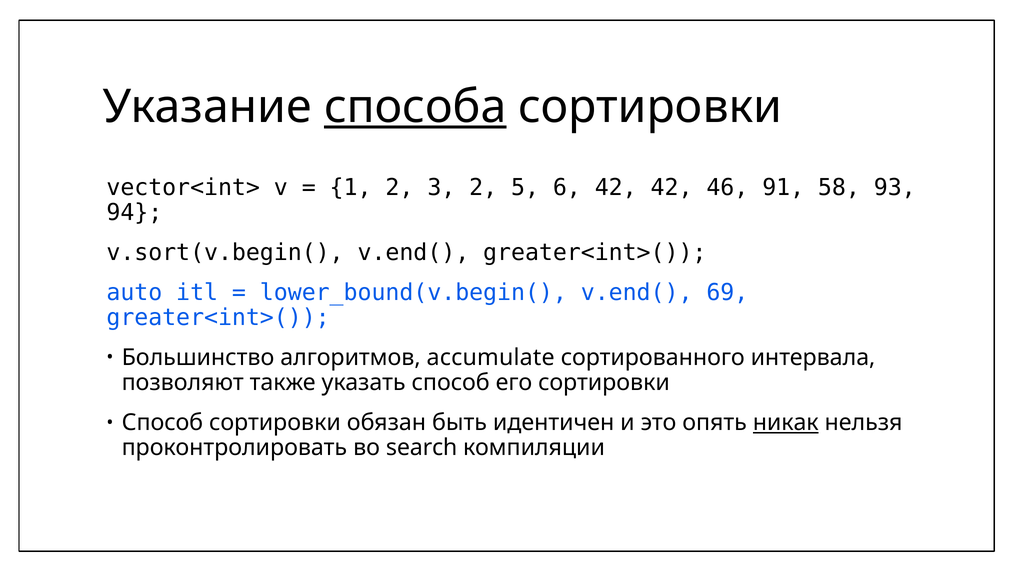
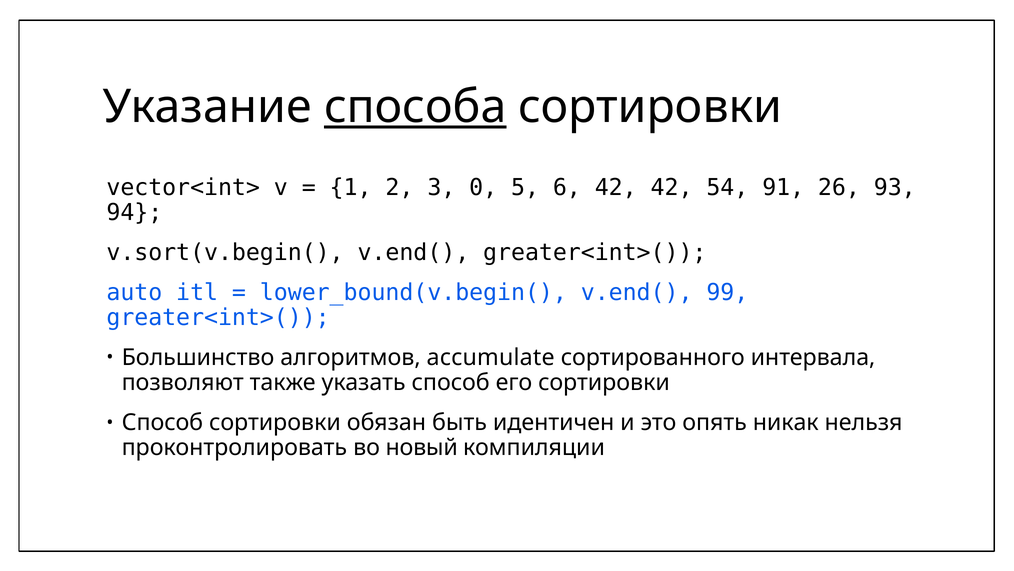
3 2: 2 -> 0
46: 46 -> 54
58: 58 -> 26
69: 69 -> 99
никак underline: present -> none
search: search -> новый
